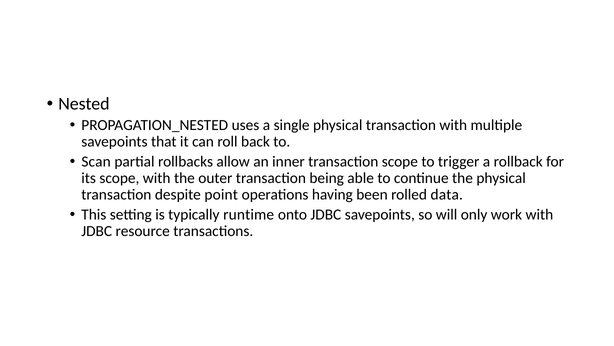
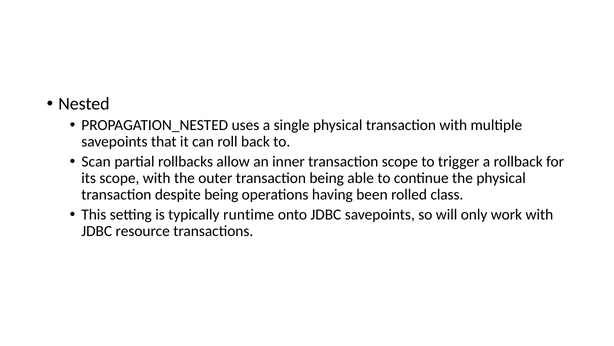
despite point: point -> being
data: data -> class
